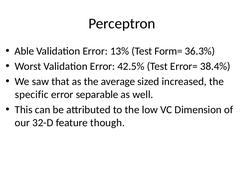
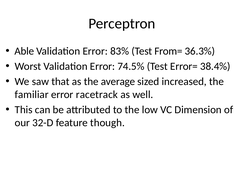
13%: 13% -> 83%
Form=: Form= -> From=
42.5%: 42.5% -> 74.5%
specific: specific -> familiar
separable: separable -> racetrack
